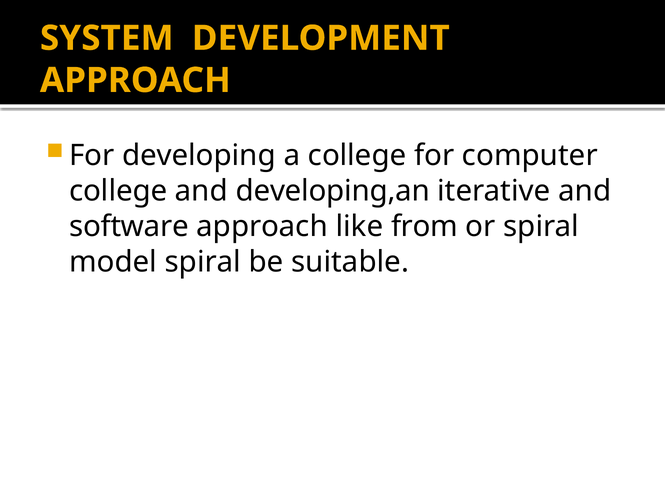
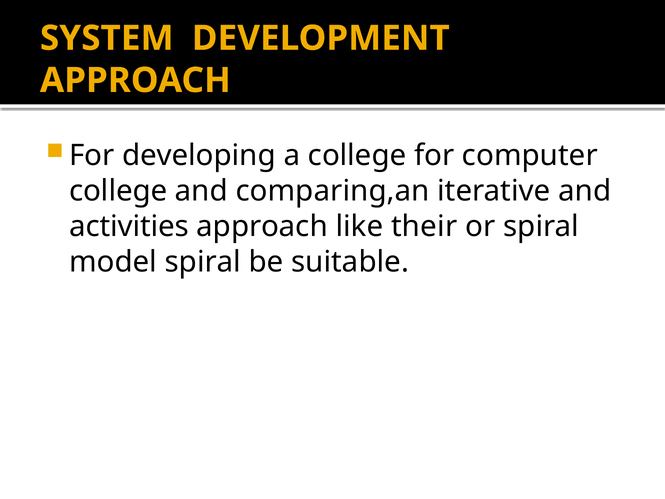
developing,an: developing,an -> comparing,an
software: software -> activities
from: from -> their
